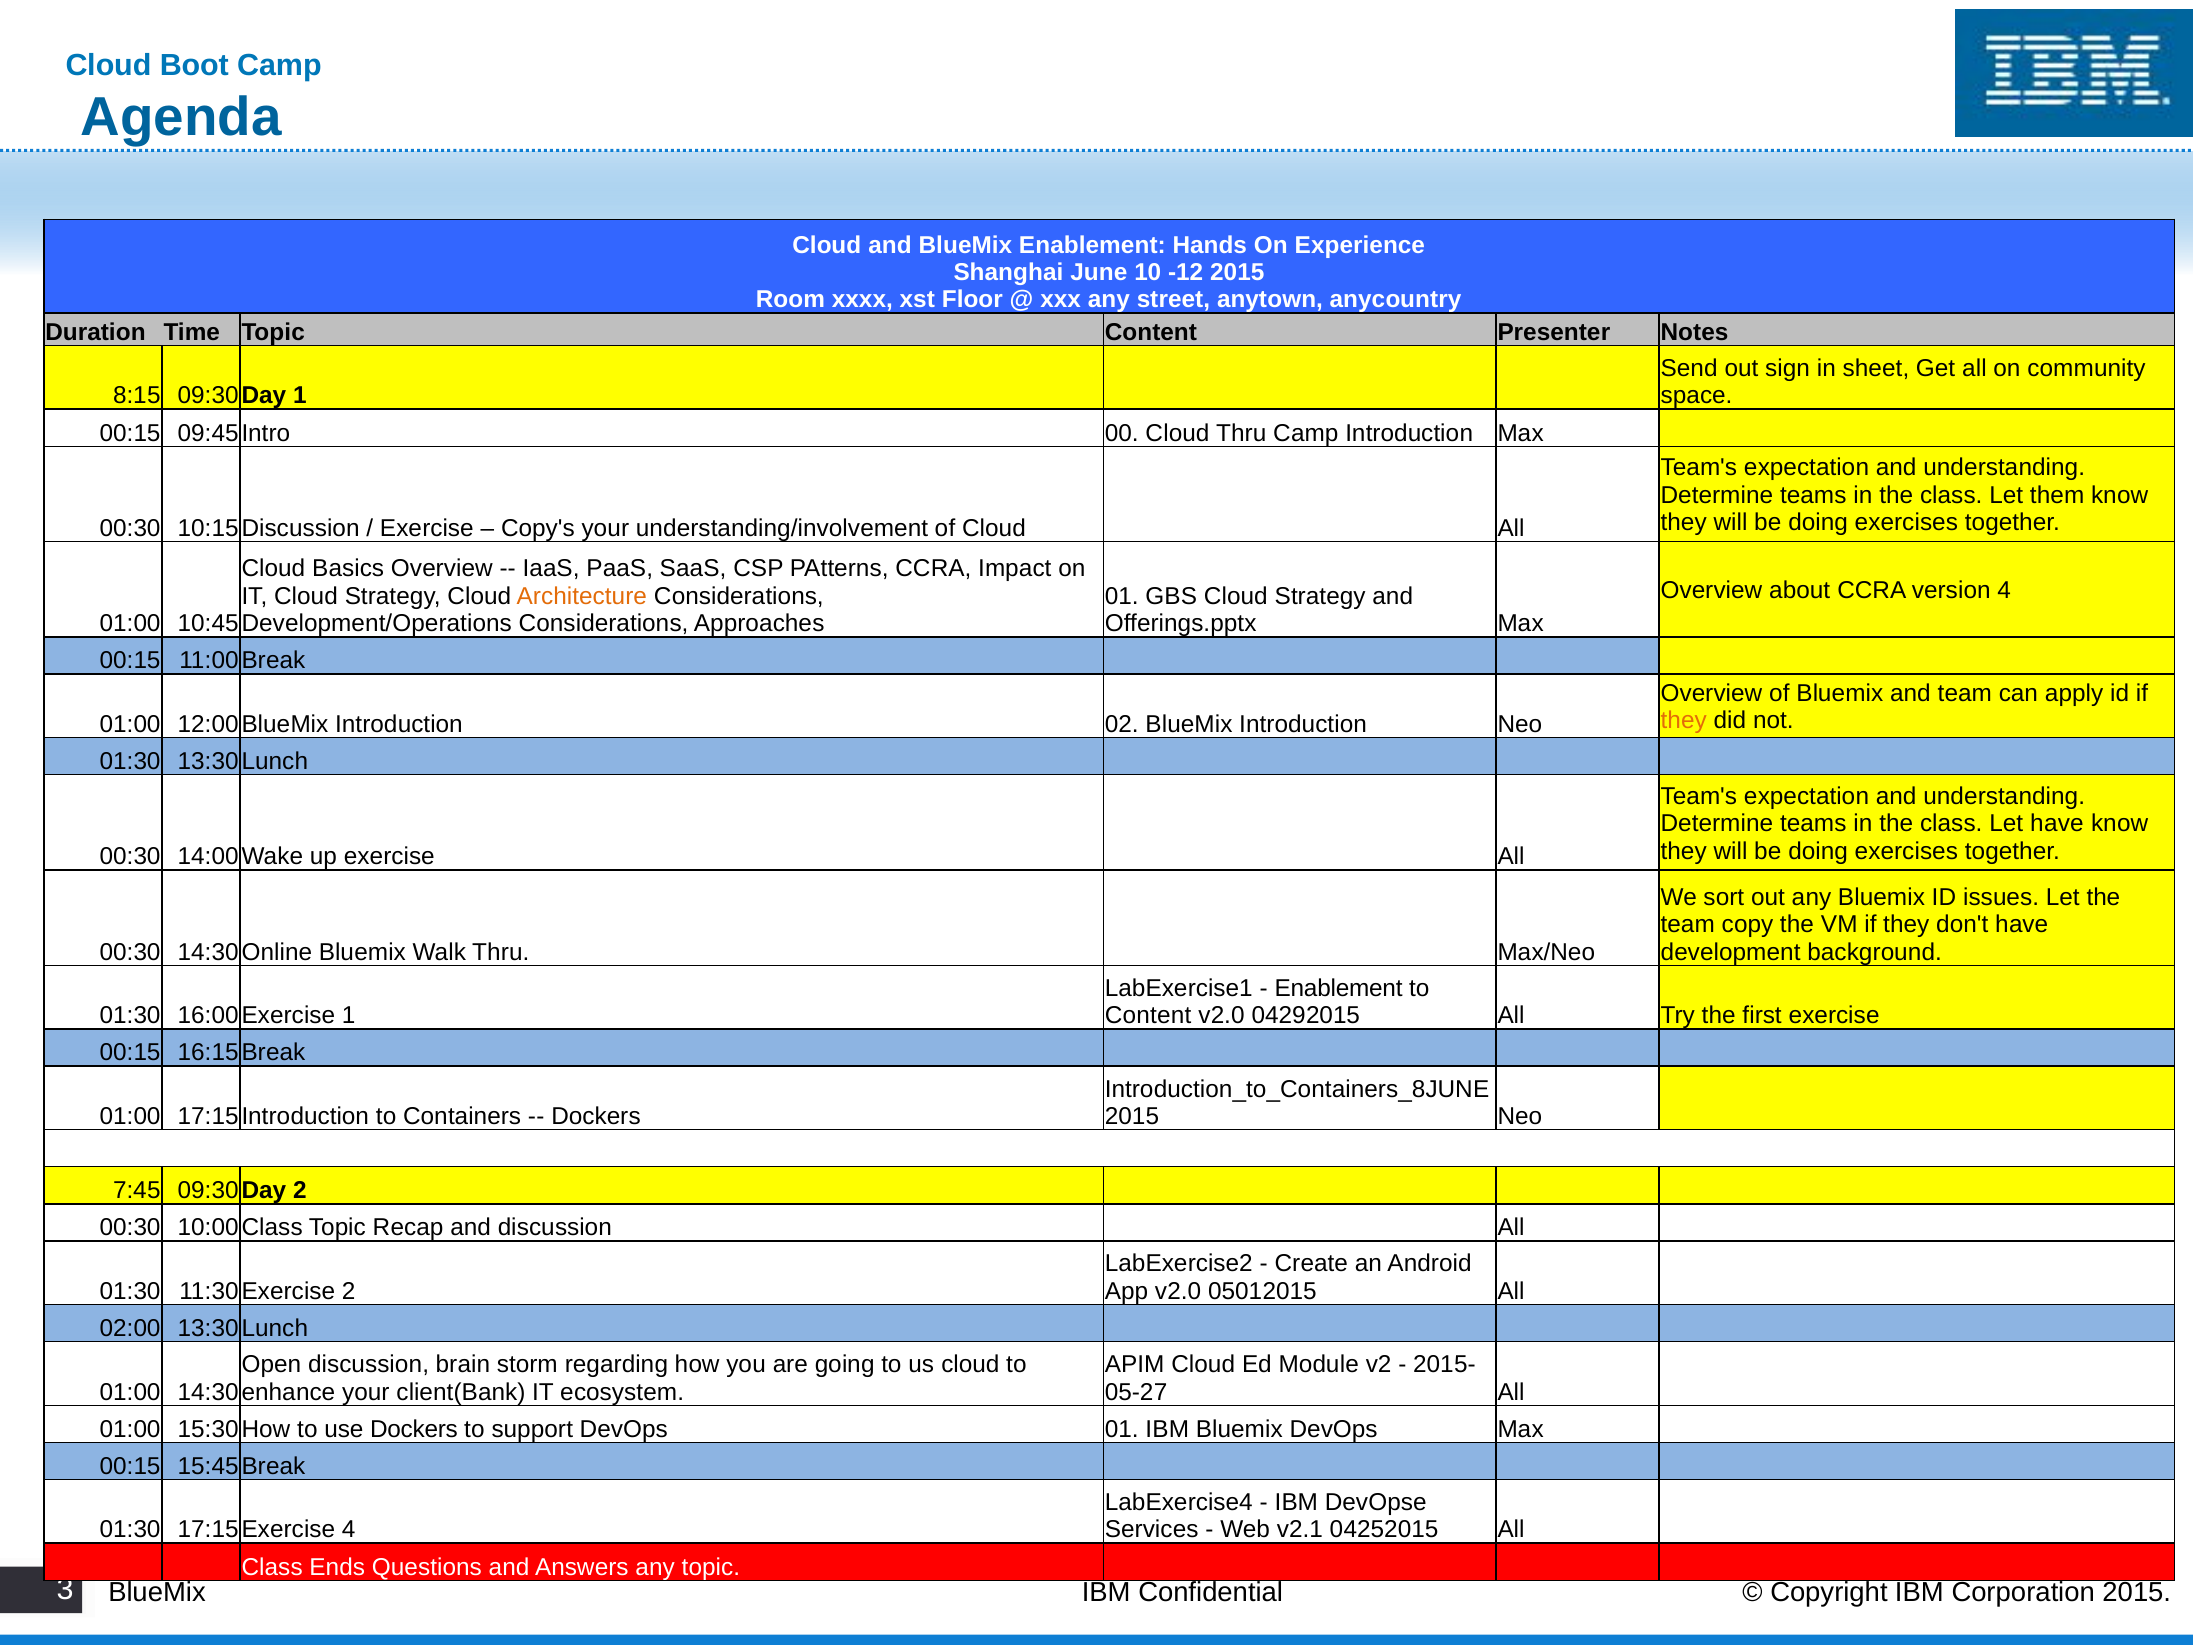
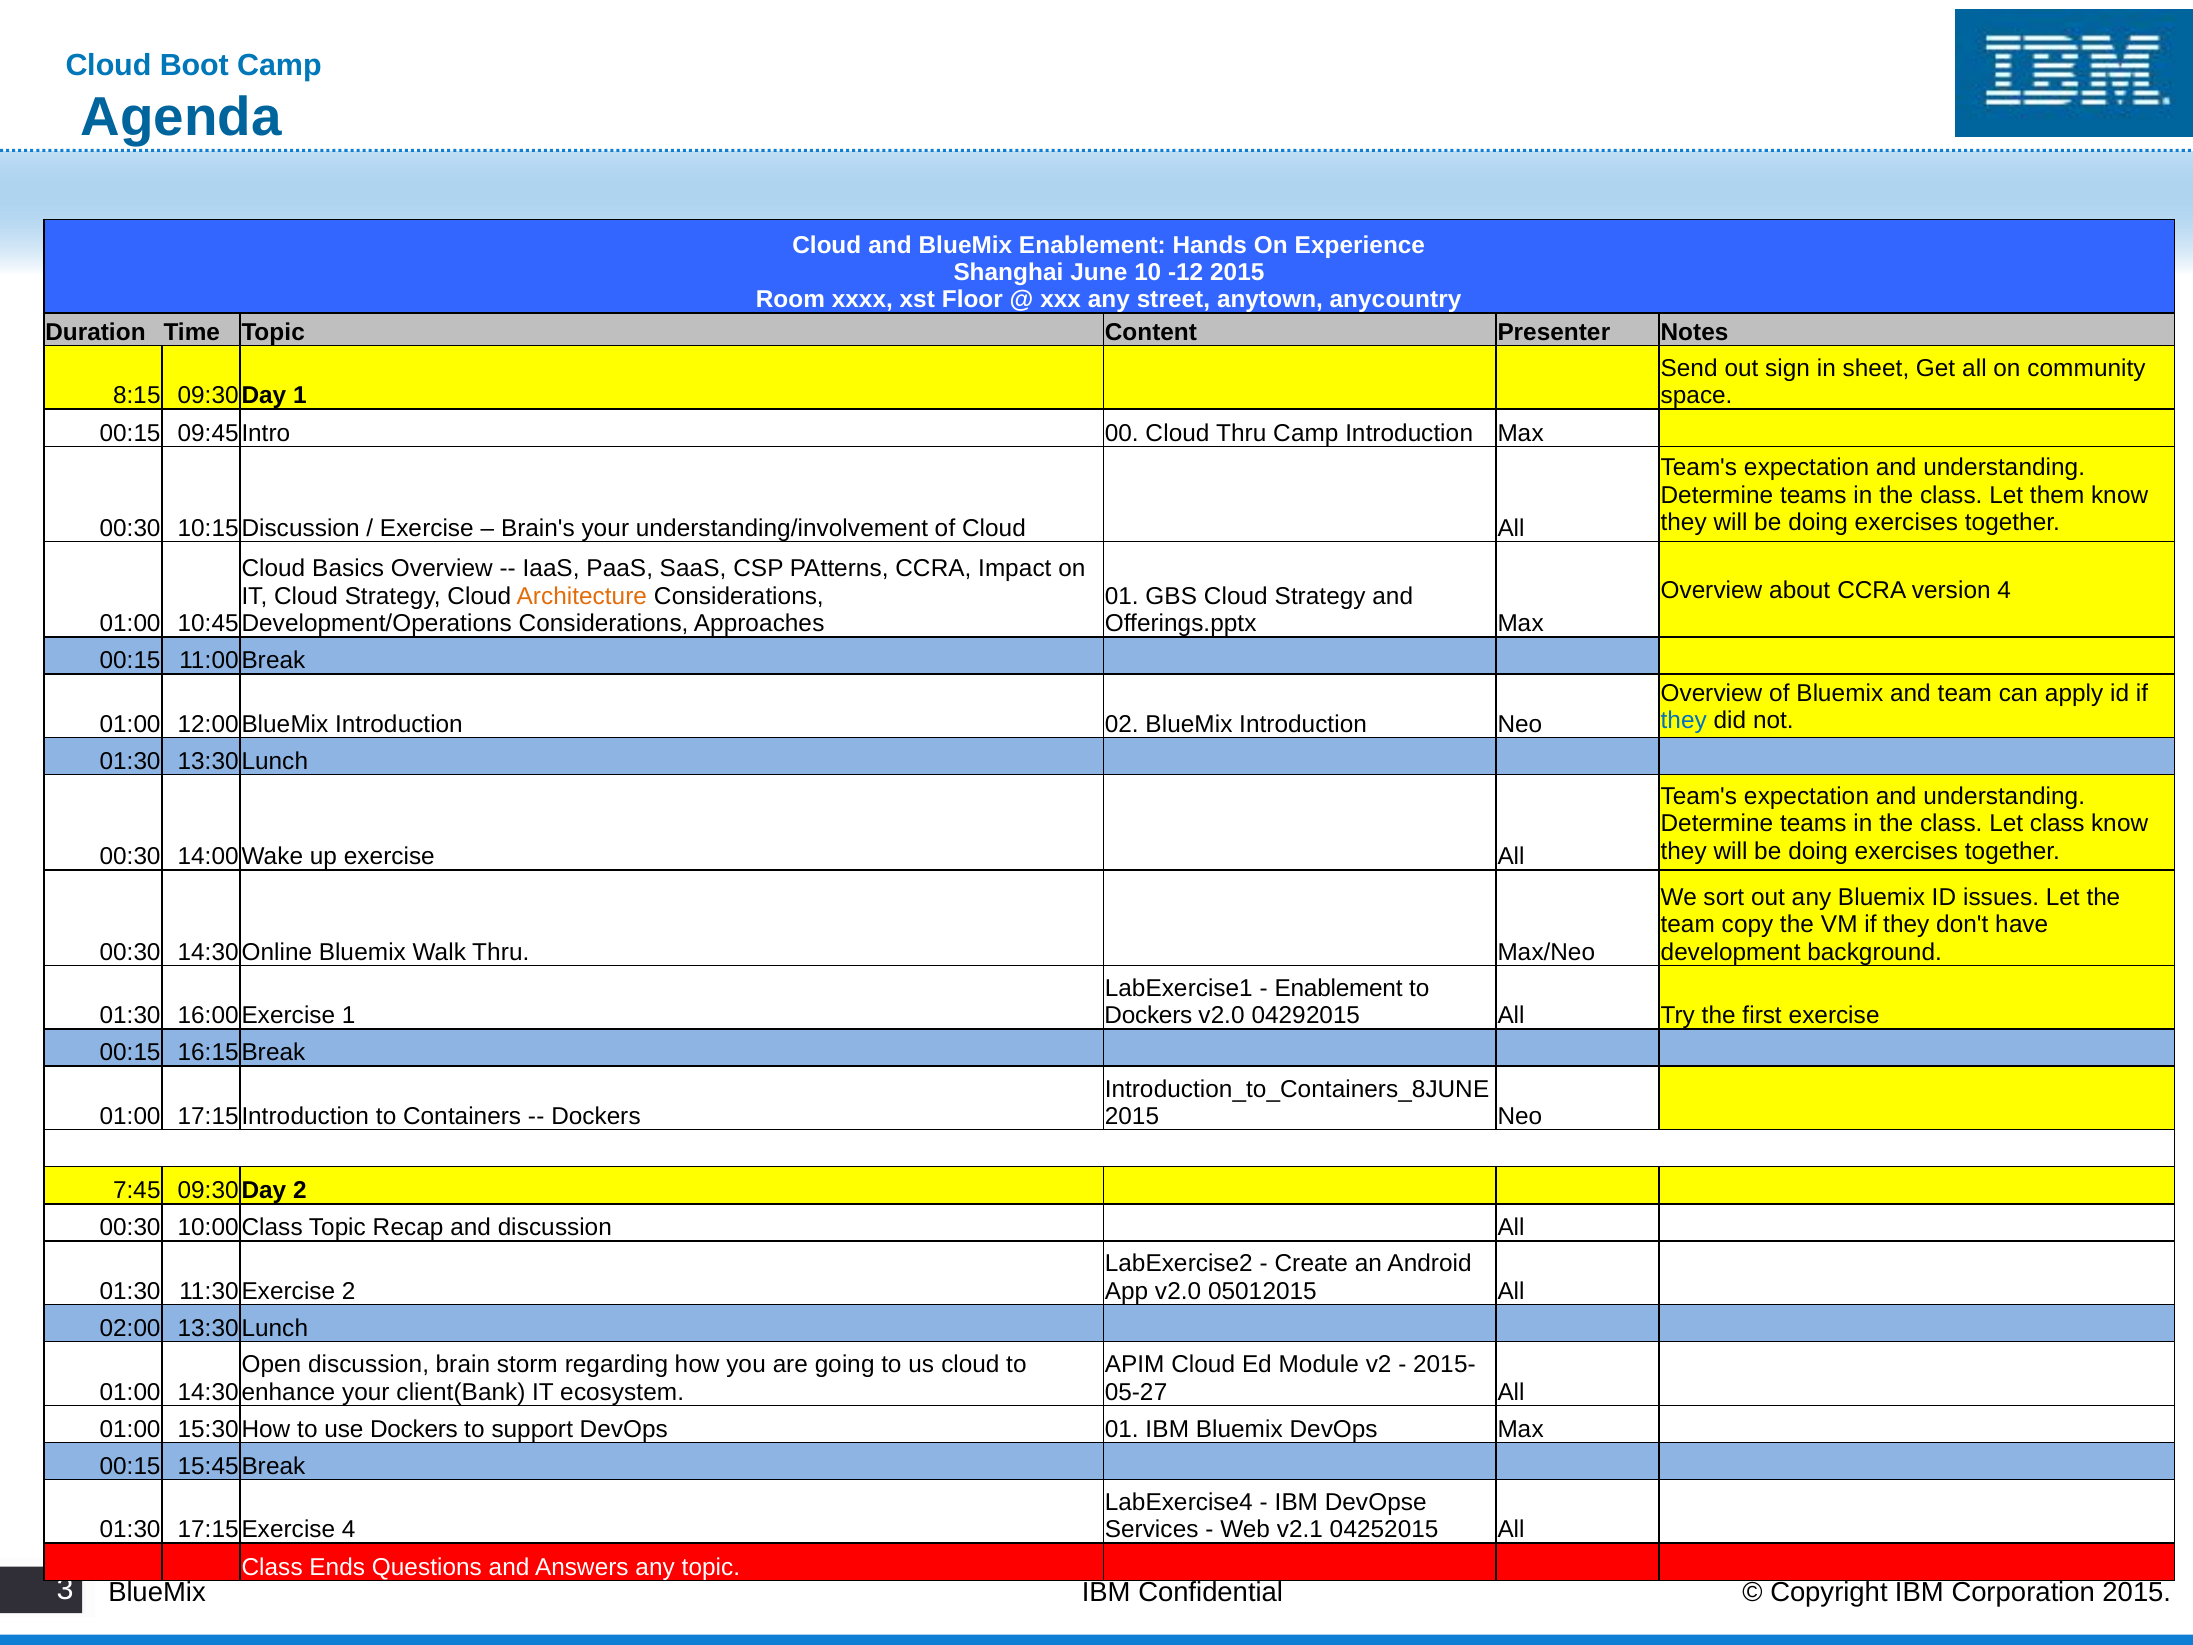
Copy's: Copy's -> Brain's
they at (1684, 721) colour: orange -> blue
Let have: have -> class
Content at (1148, 1016): Content -> Dockers
